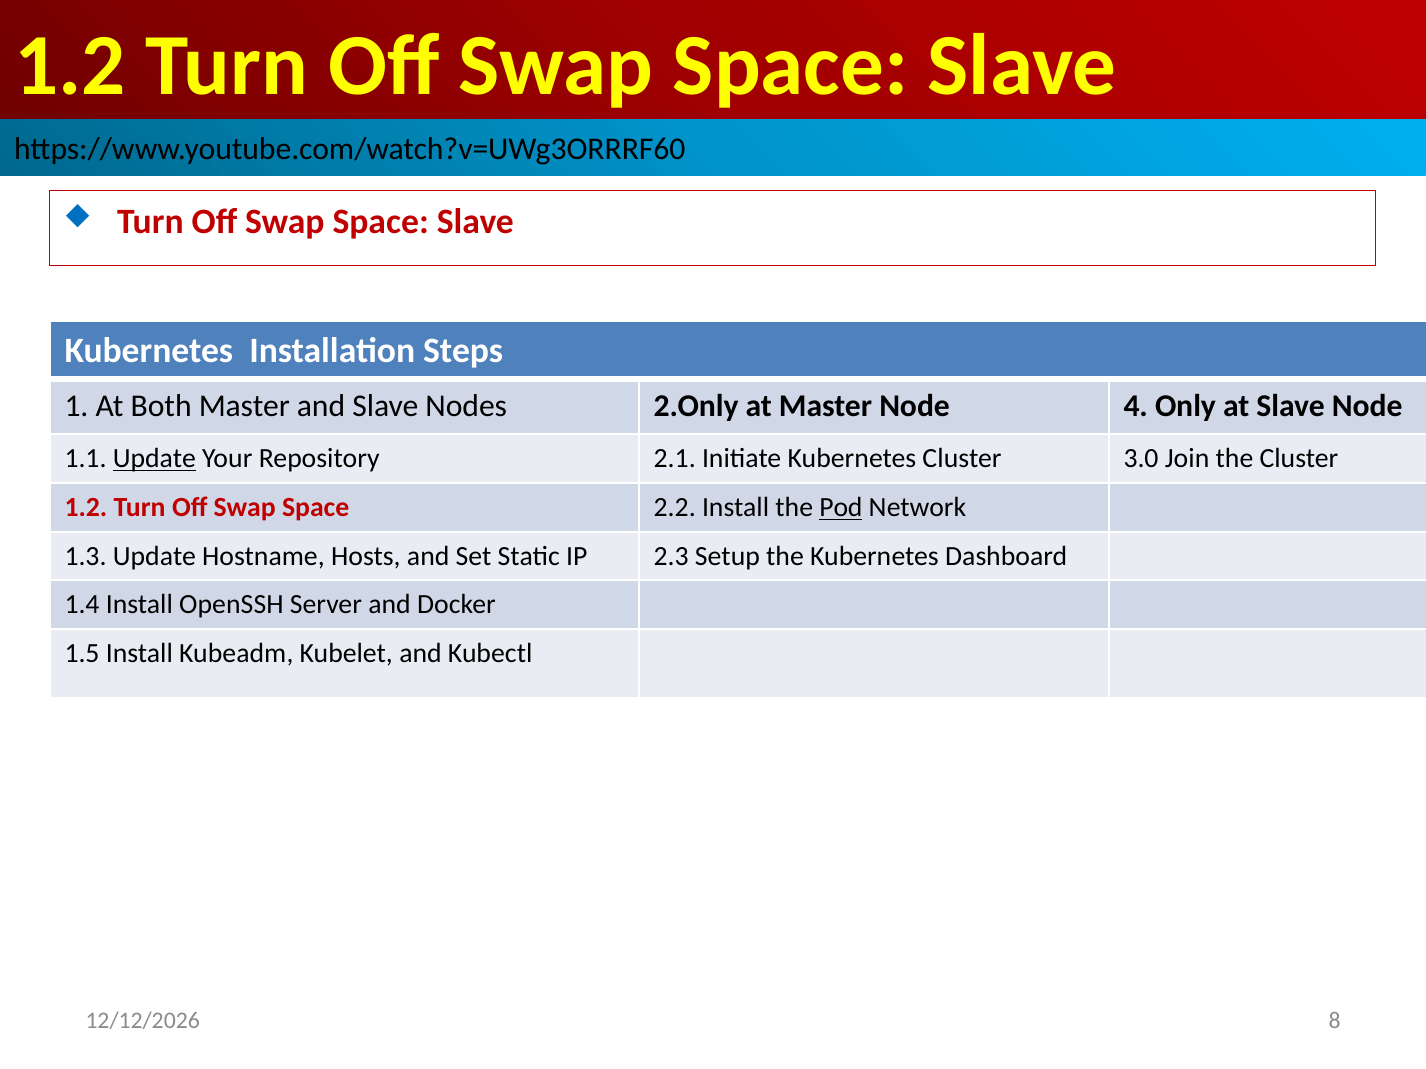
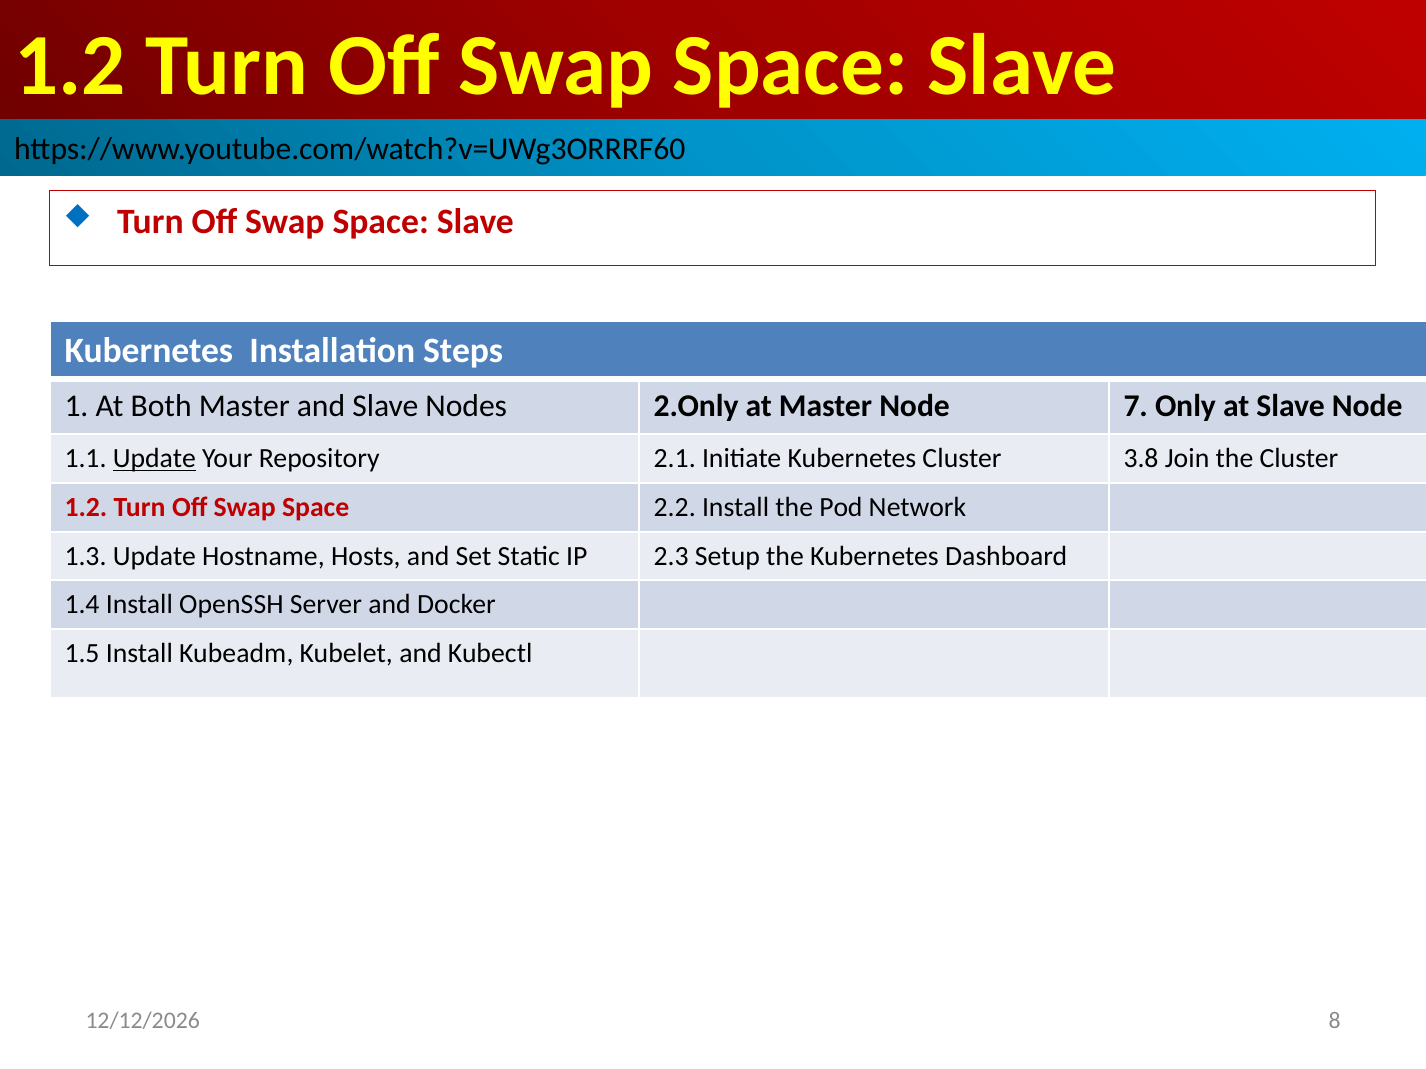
4: 4 -> 7
3.0: 3.0 -> 3.8
Pod underline: present -> none
